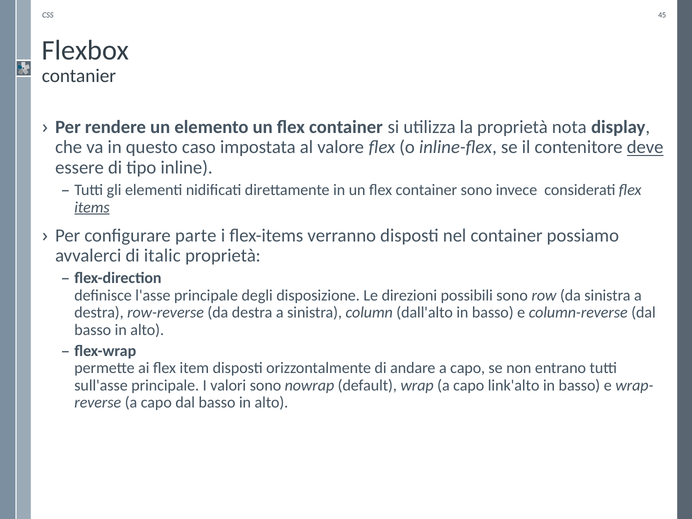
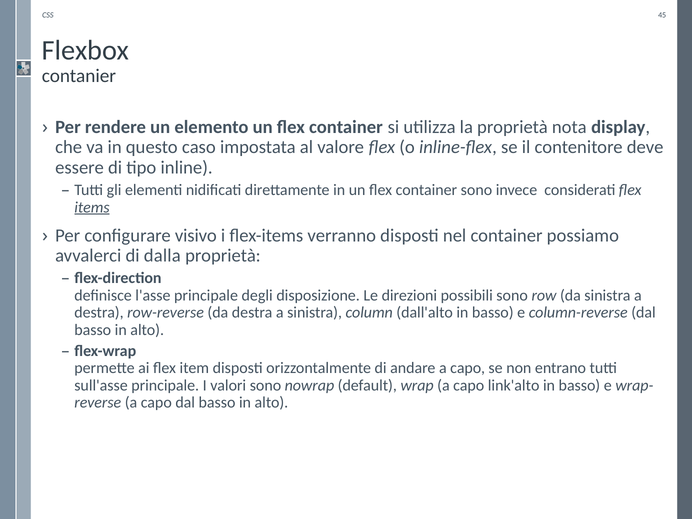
deve underline: present -> none
parte: parte -> visivo
italic: italic -> dalla
